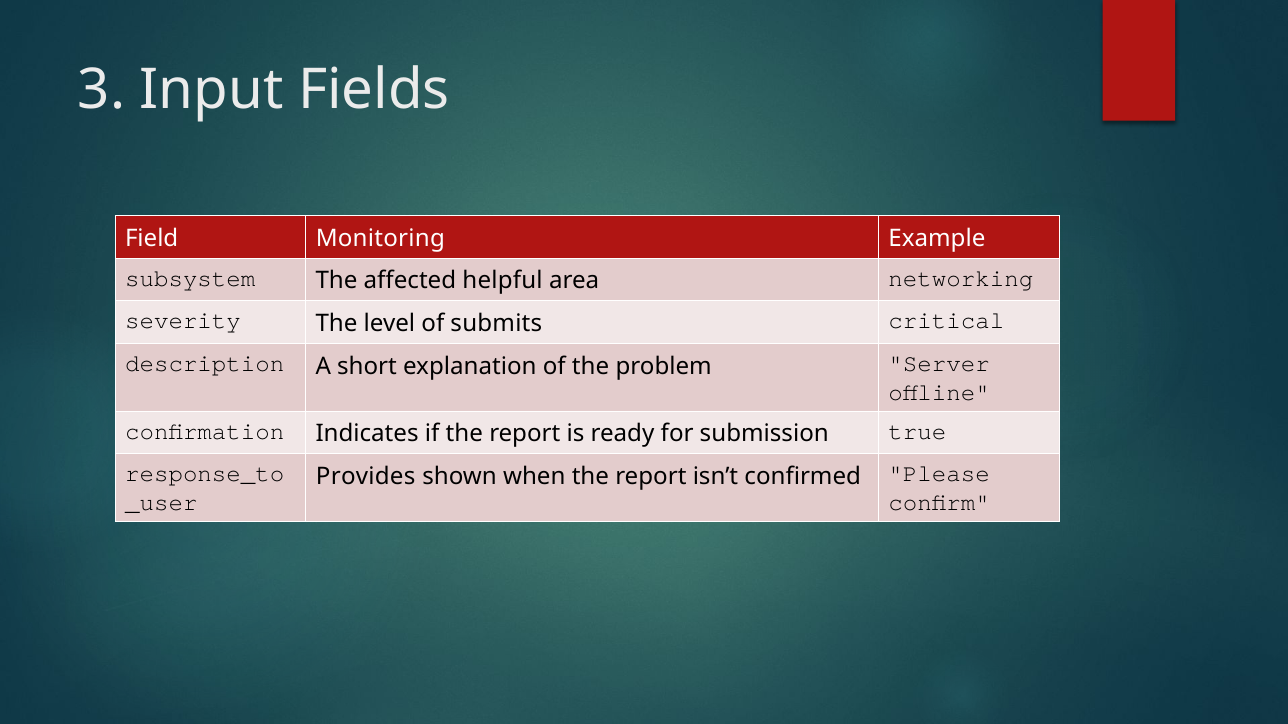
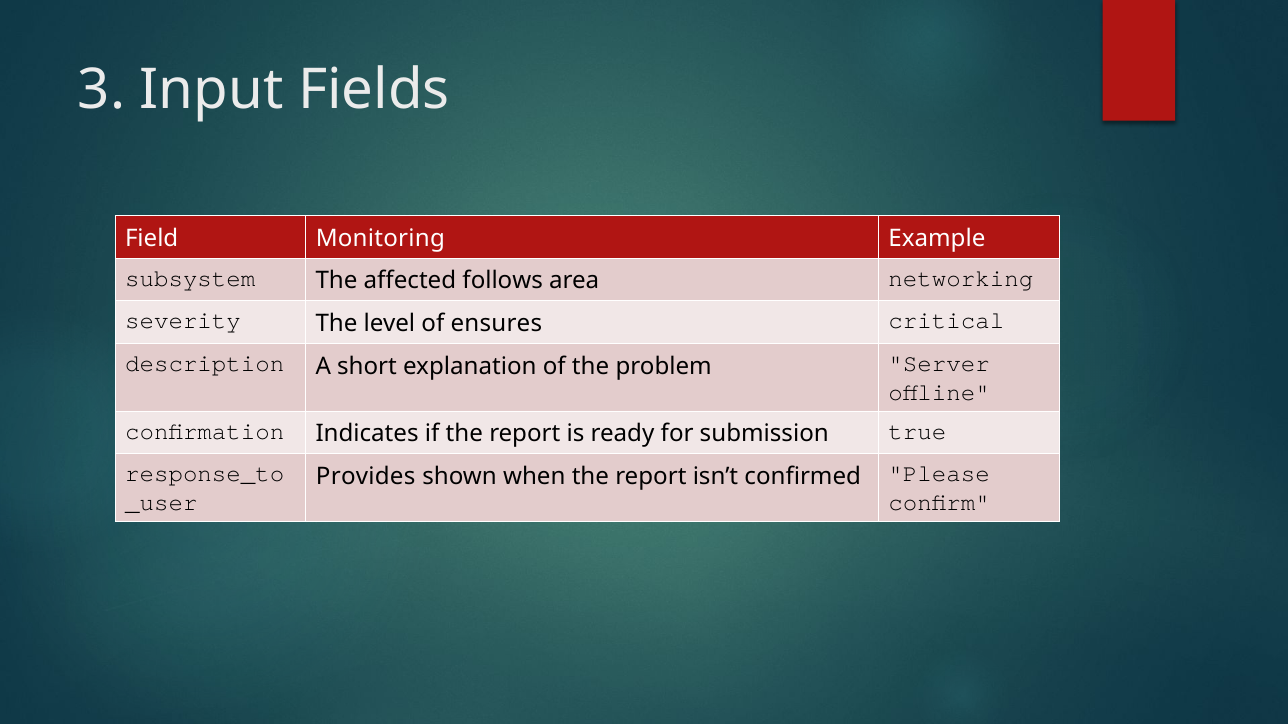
helpful: helpful -> follows
submits: submits -> ensures
